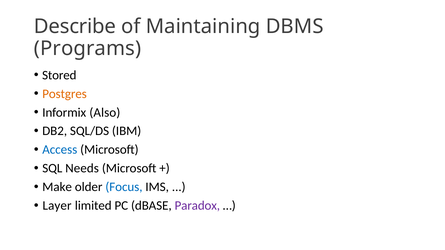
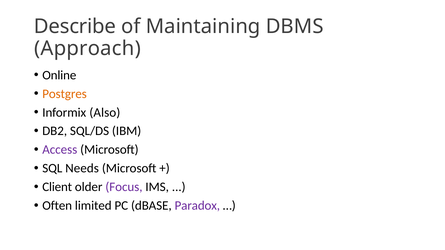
Programs: Programs -> Approach
Stored: Stored -> Online
Access colour: blue -> purple
Make: Make -> Client
Focus colour: blue -> purple
Layer: Layer -> Often
